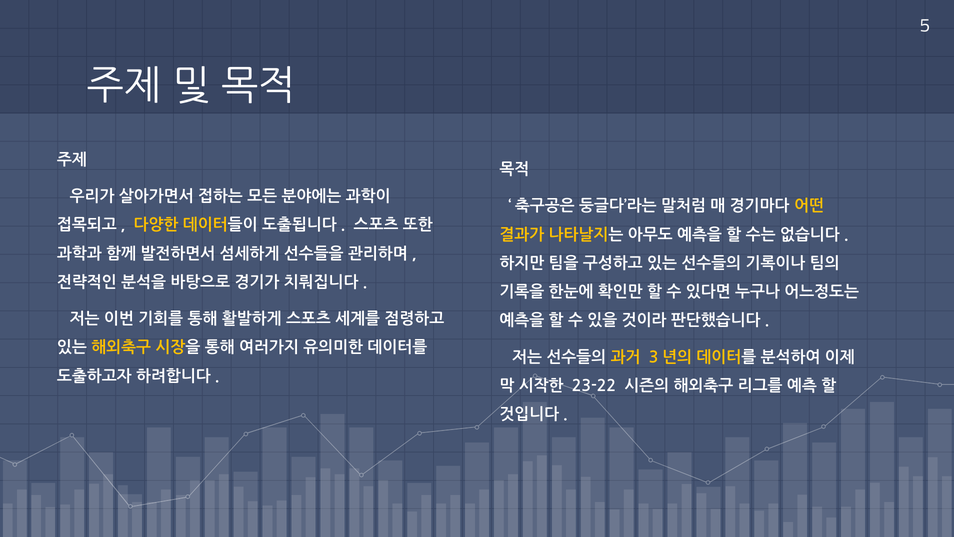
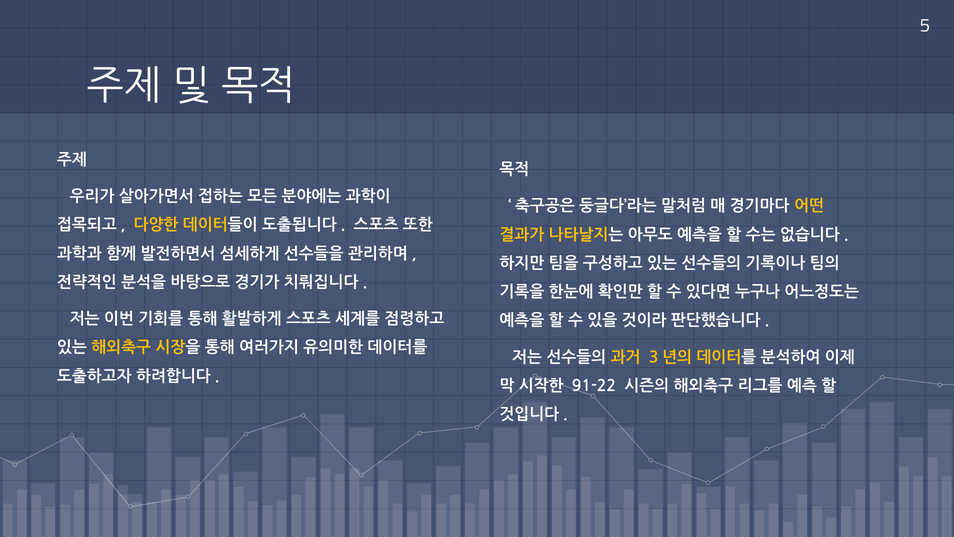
23-22: 23-22 -> 91-22
